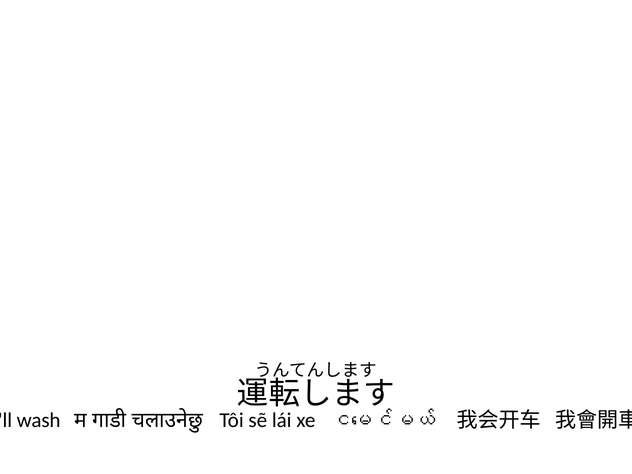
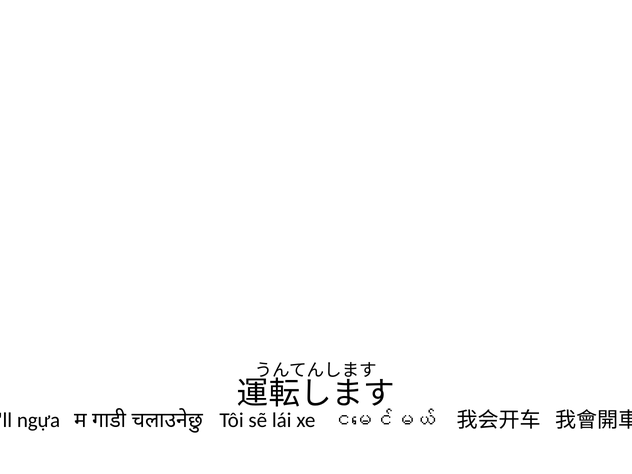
wash: wash -> ngựa
